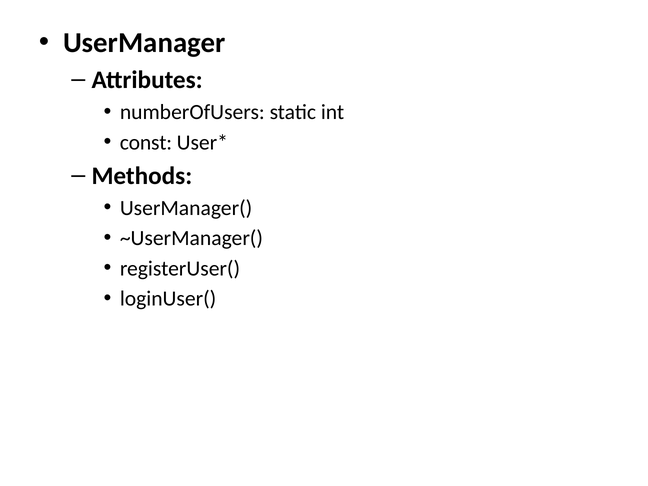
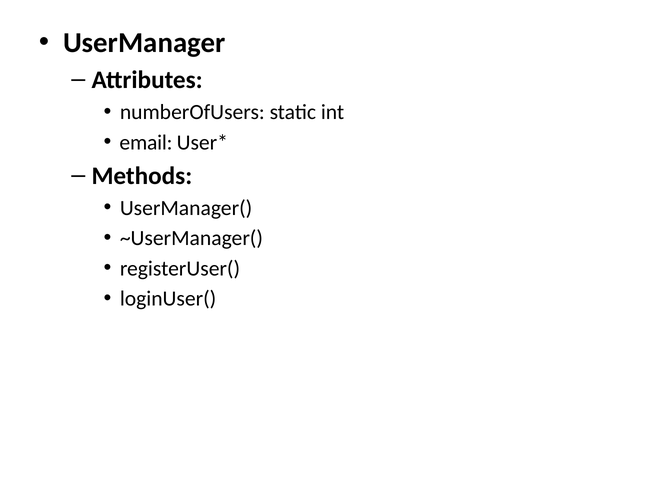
const: const -> email
